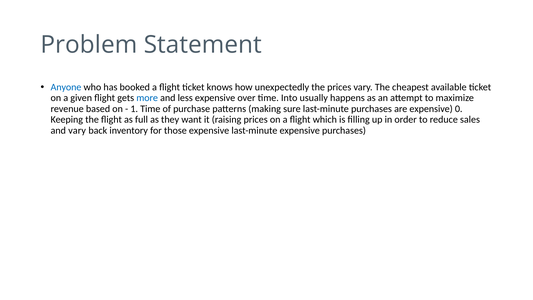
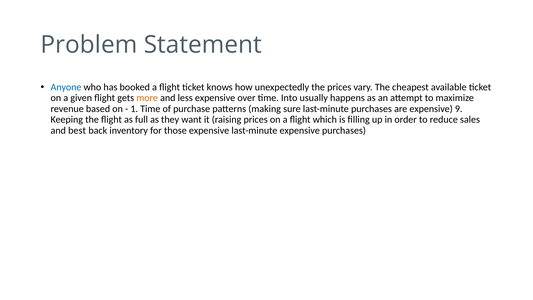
more colour: blue -> orange
0: 0 -> 9
and vary: vary -> best
